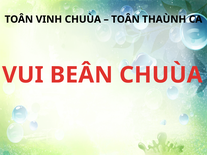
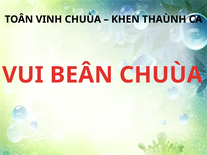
TOÂN at (125, 19): TOÂN -> KHEN
